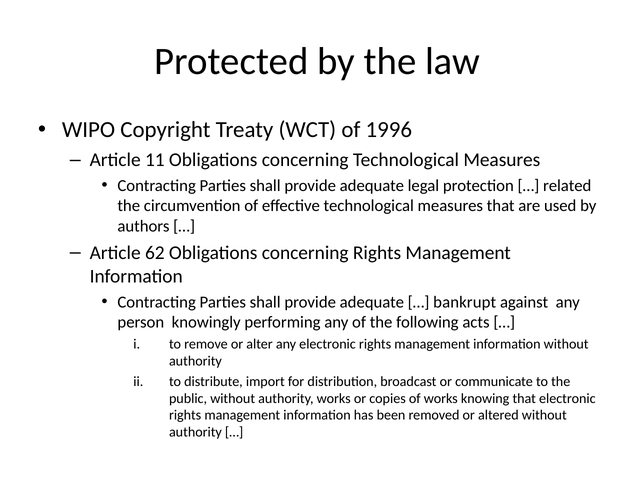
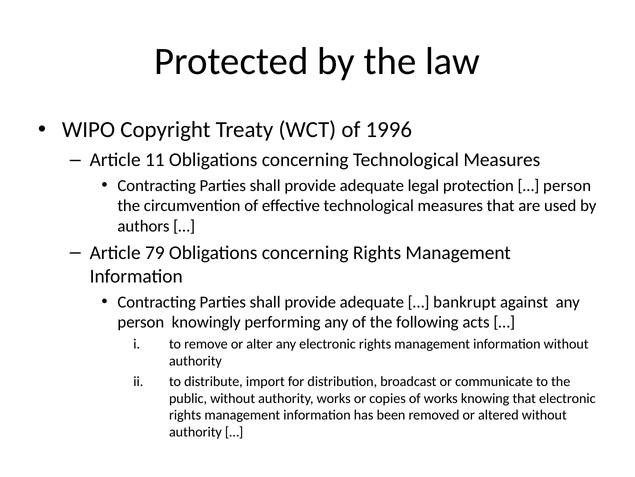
related at (567, 185): related -> person
62: 62 -> 79
